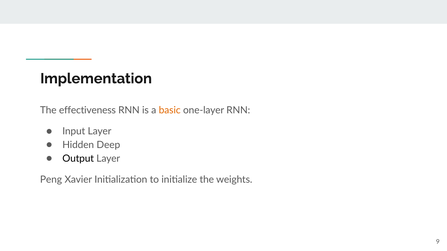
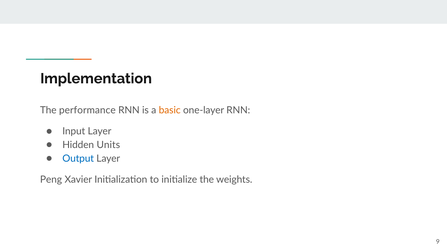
effectiveness: effectiveness -> performance
Deep: Deep -> Units
Output colour: black -> blue
